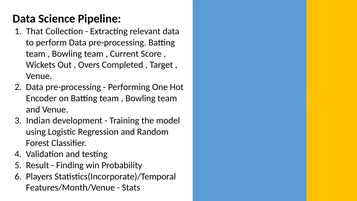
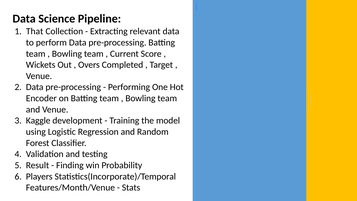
Indian: Indian -> Kaggle
